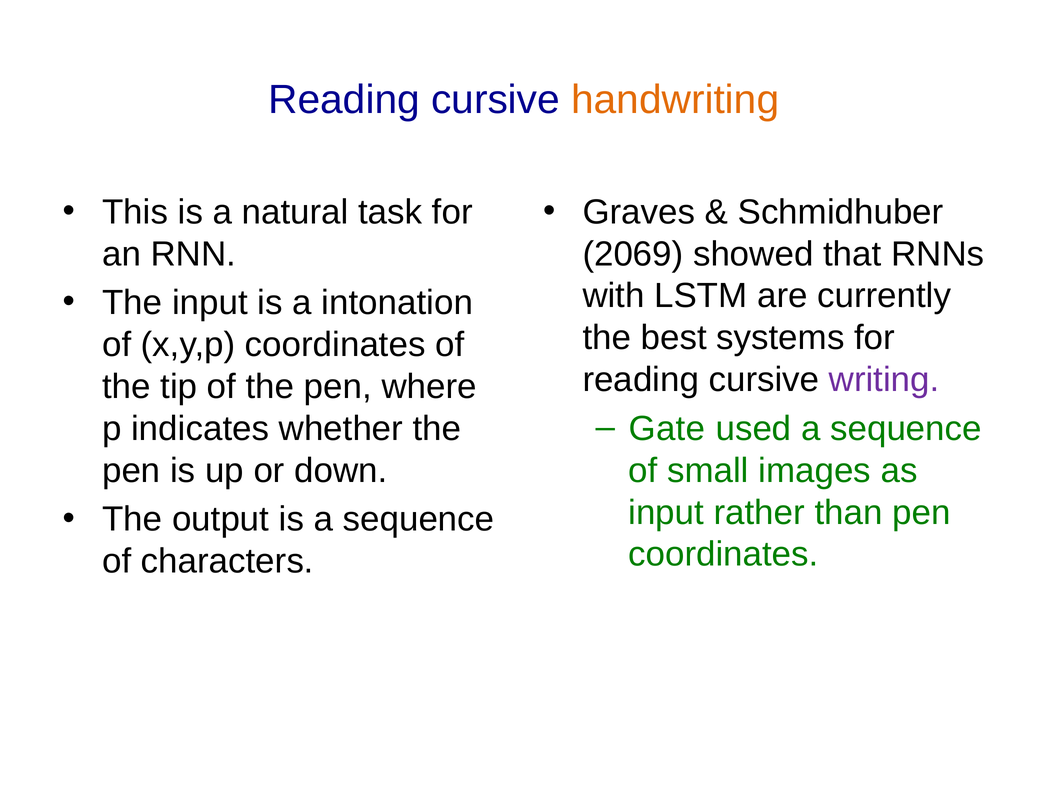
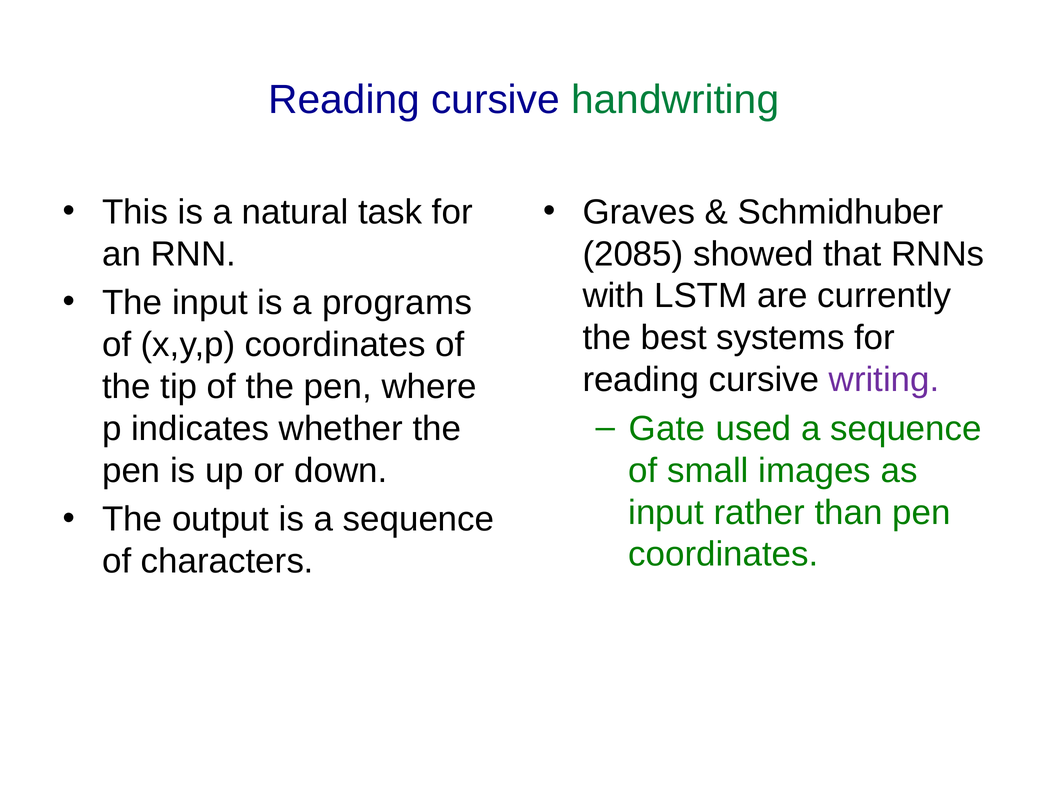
handwriting colour: orange -> green
2069: 2069 -> 2085
intonation: intonation -> programs
